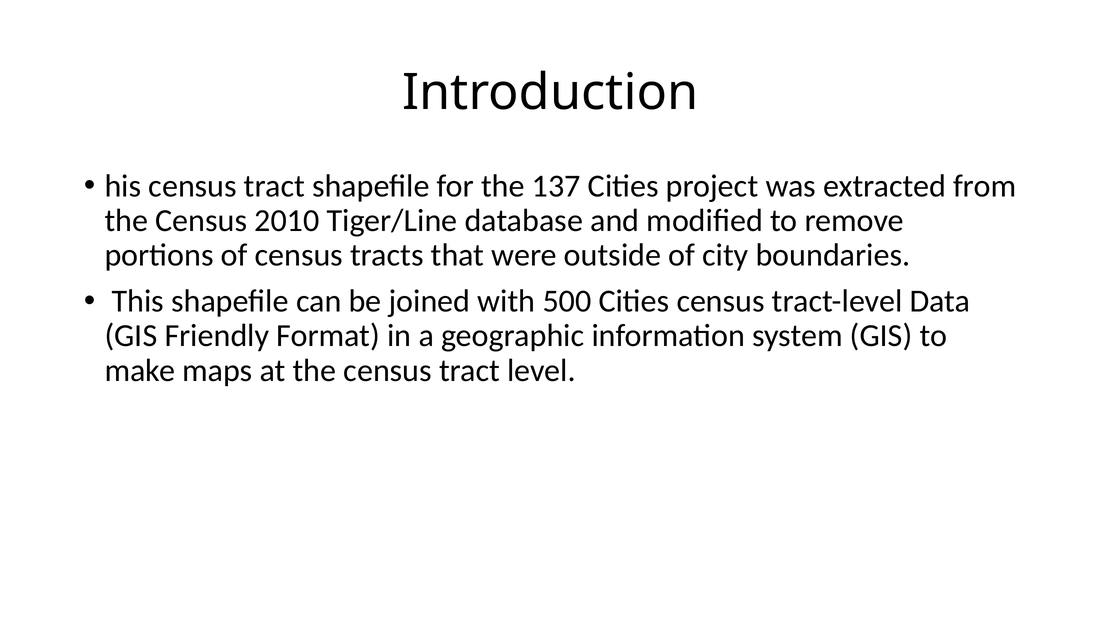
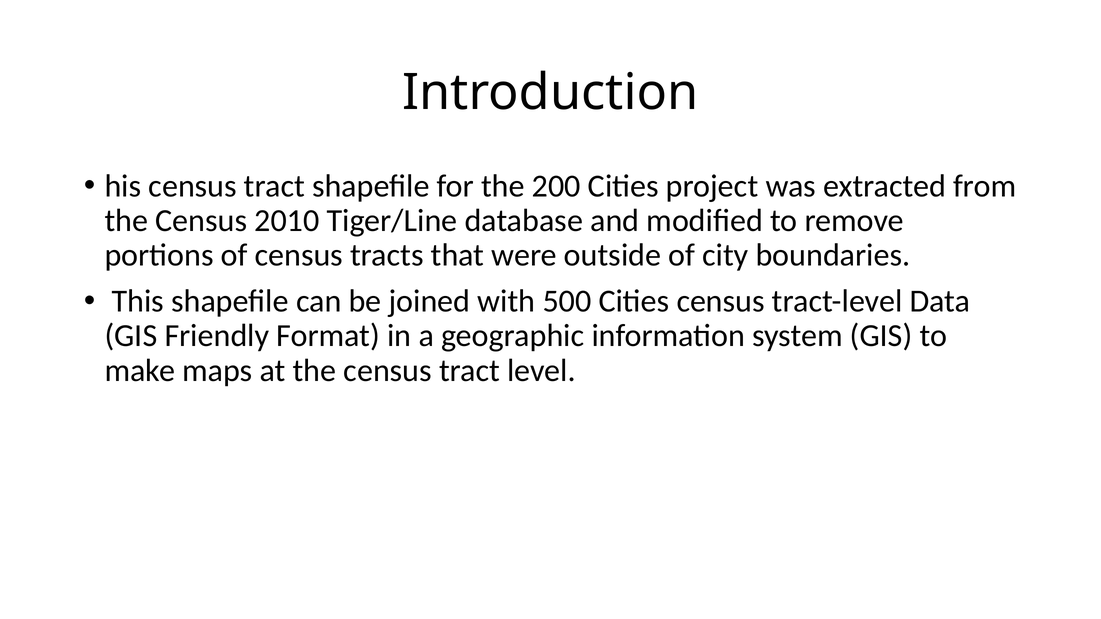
137: 137 -> 200
